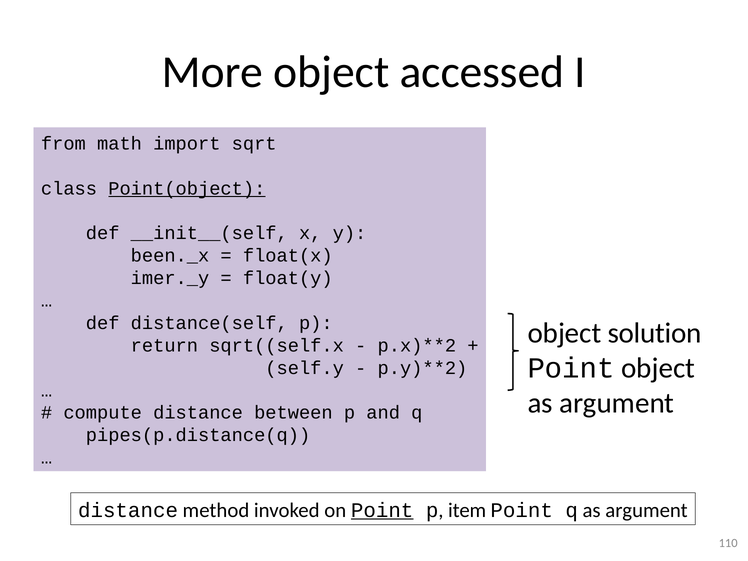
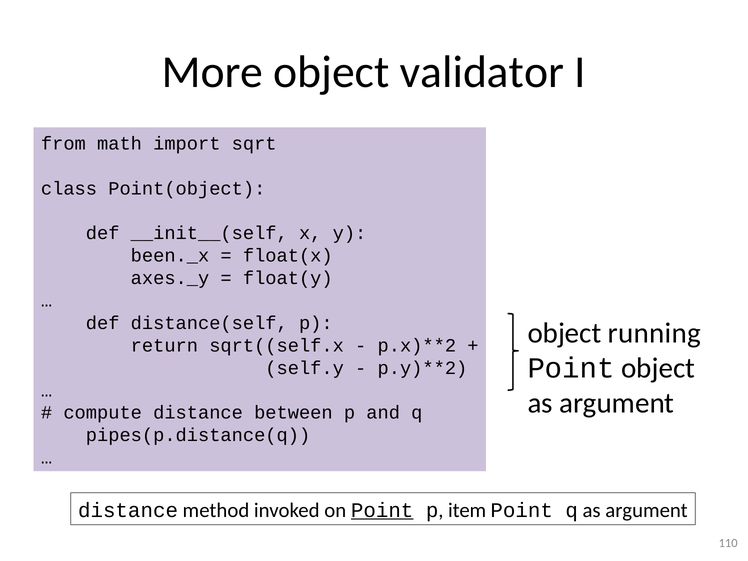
accessed: accessed -> validator
Point(object underline: present -> none
imer._y: imer._y -> axes._y
solution: solution -> running
